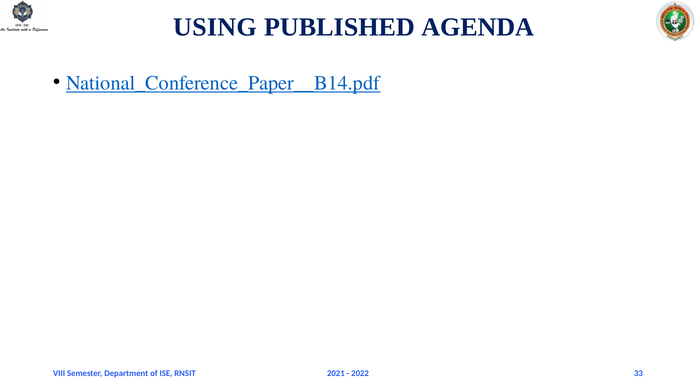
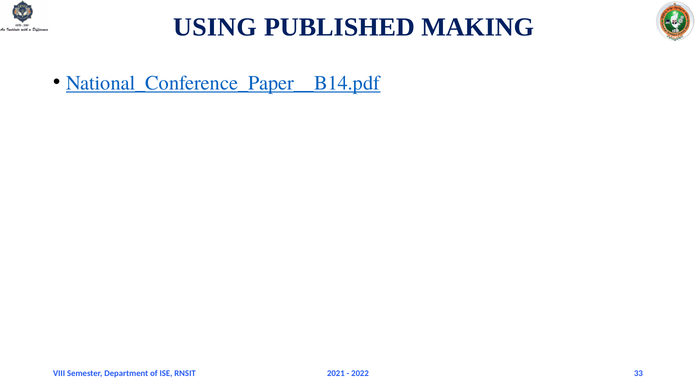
AGENDA: AGENDA -> MAKING
